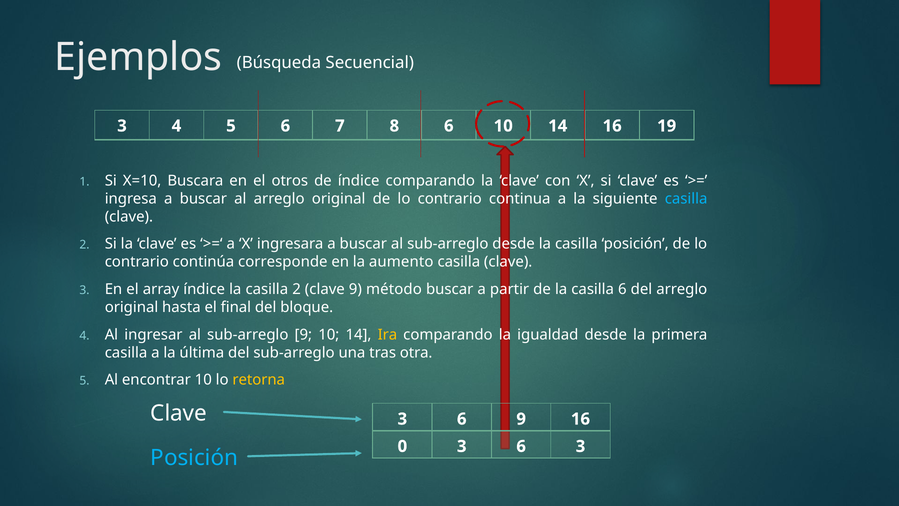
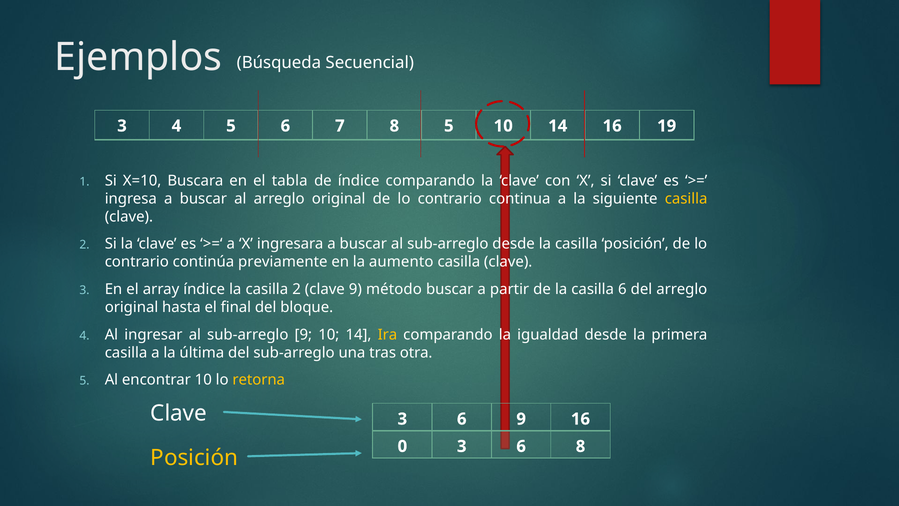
8 6: 6 -> 5
otros: otros -> tabla
casilla at (686, 199) colour: light blue -> yellow
corresponde: corresponde -> previamente
6 3: 3 -> 8
Posición at (194, 458) colour: light blue -> yellow
